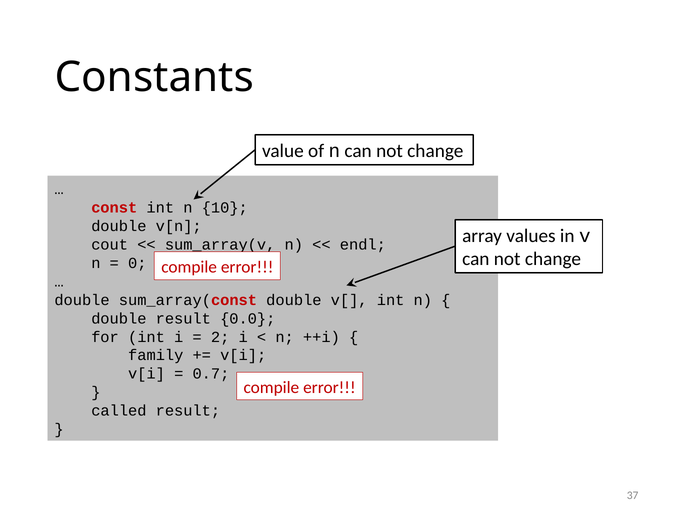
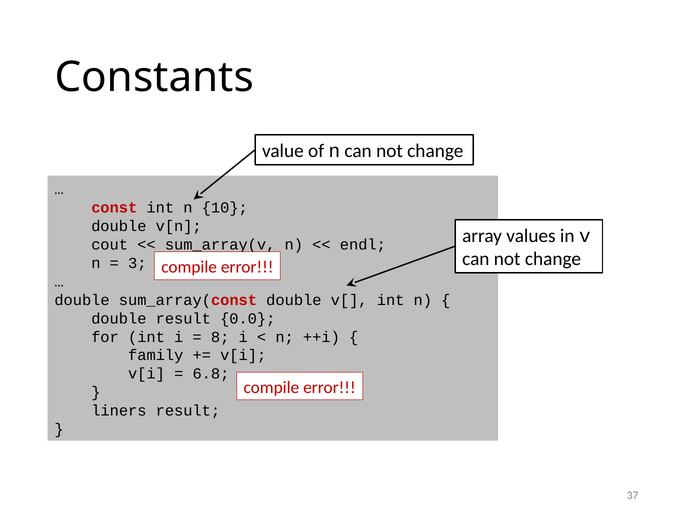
0: 0 -> 3
2: 2 -> 8
0.7: 0.7 -> 6.8
called: called -> liners
